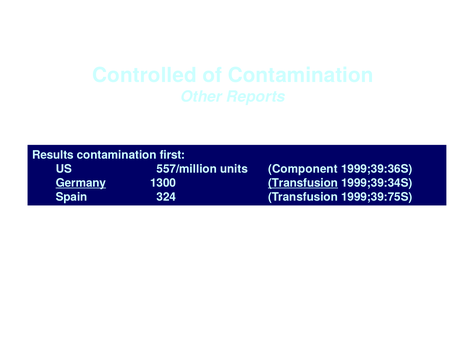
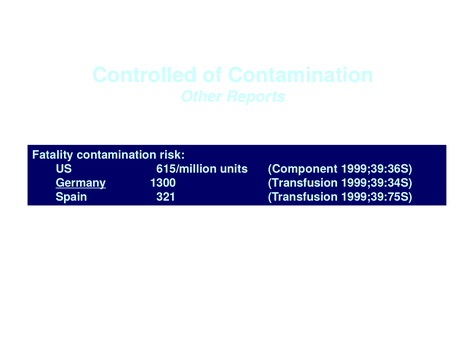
Results: Results -> Fatality
first: first -> risk
557/million: 557/million -> 615/million
Transfusion at (303, 183) underline: present -> none
324: 324 -> 321
